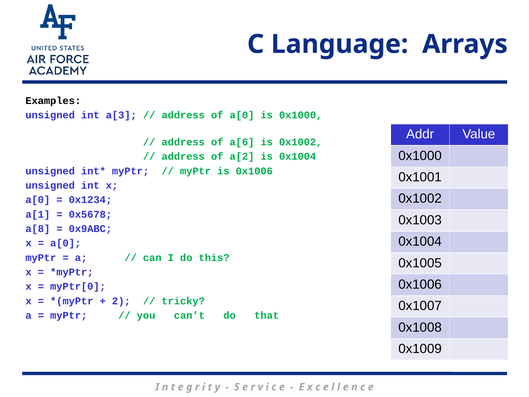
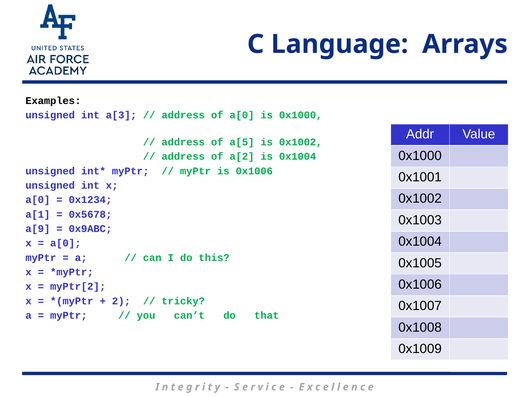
a[6: a[6 -> a[5
a[8: a[8 -> a[9
myPtr[0: myPtr[0 -> myPtr[2
